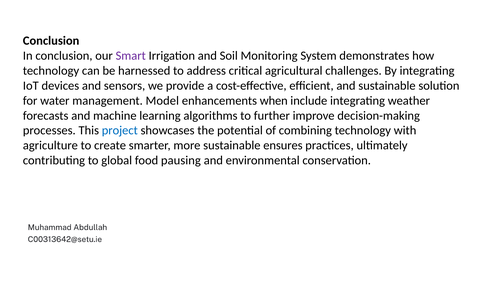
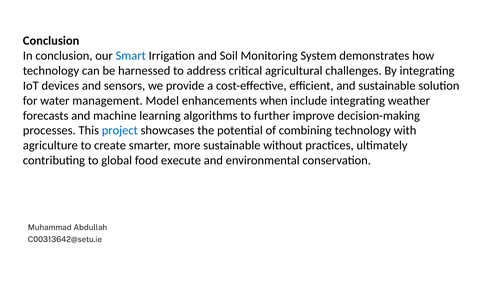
Smart colour: purple -> blue
ensures: ensures -> without
pausing: pausing -> execute
